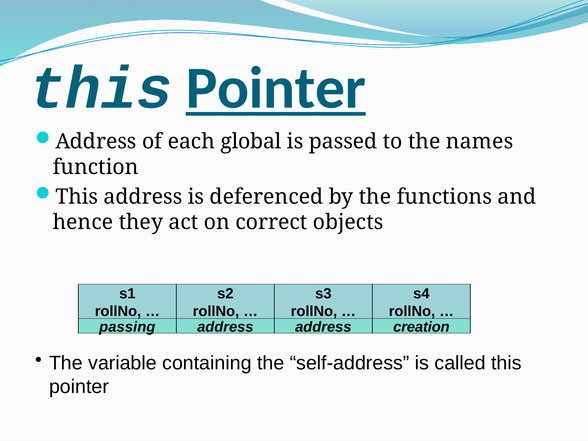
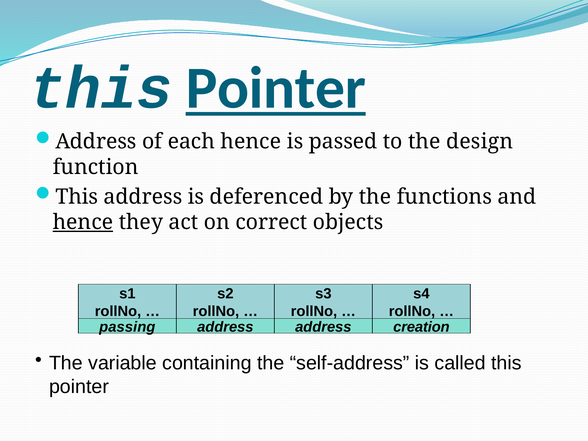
each global: global -> hence
names: names -> design
hence at (83, 222) underline: none -> present
